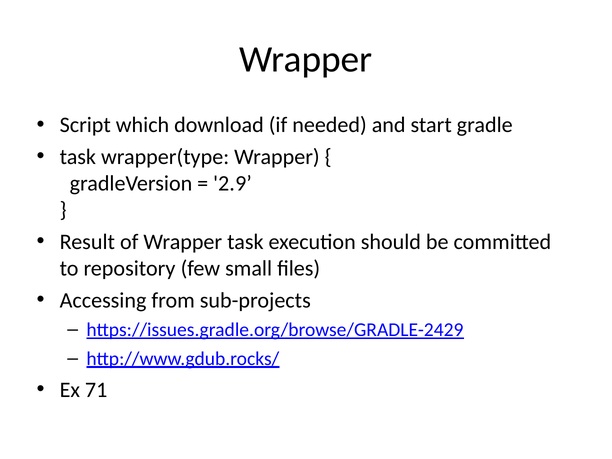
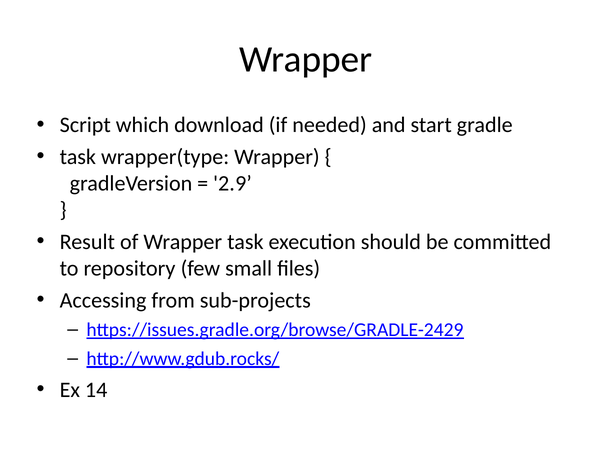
71: 71 -> 14
